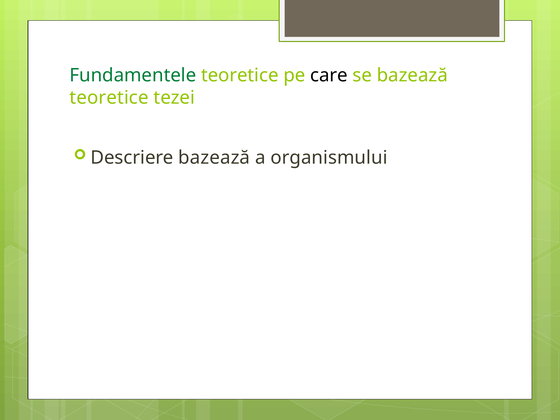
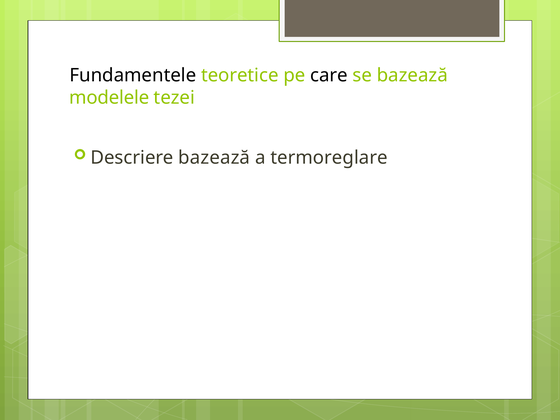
Fundamentele colour: green -> black
teoretice at (109, 98): teoretice -> modelele
organismului: organismului -> termoreglare
